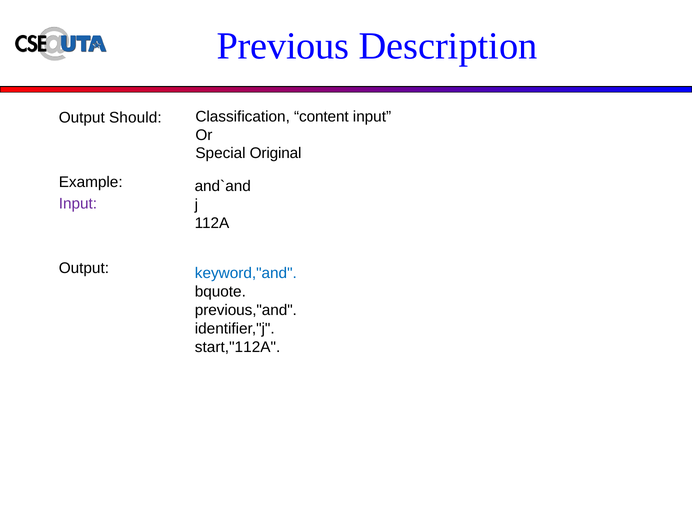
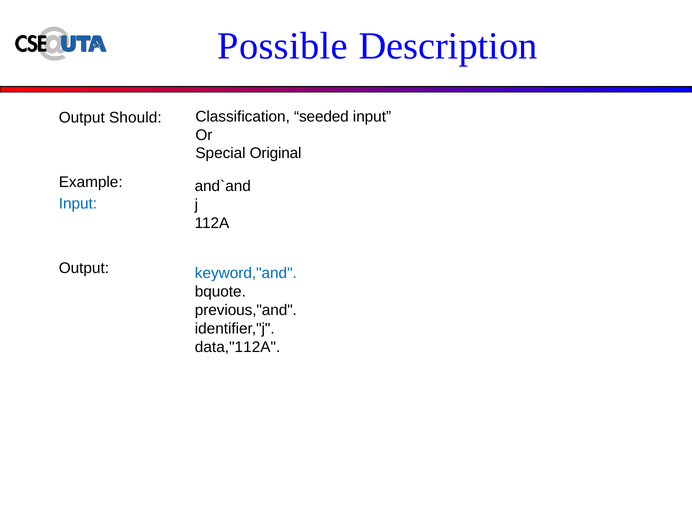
Previous: Previous -> Possible
content: content -> seeded
Input at (78, 204) colour: purple -> blue
start,"112A: start,"112A -> data,"112A
